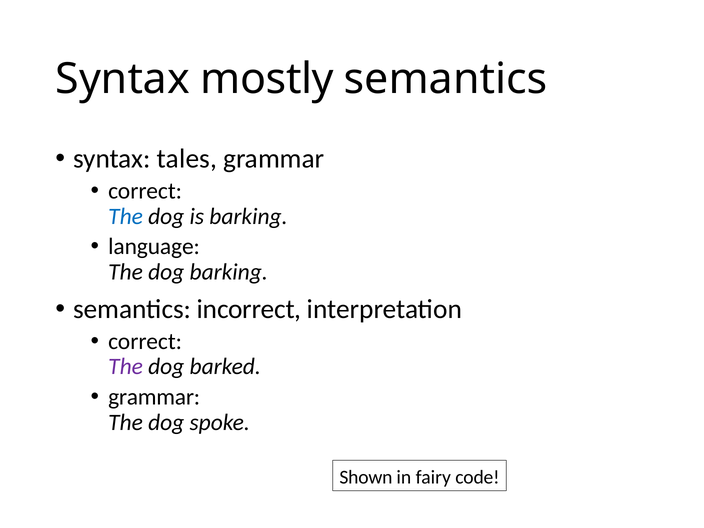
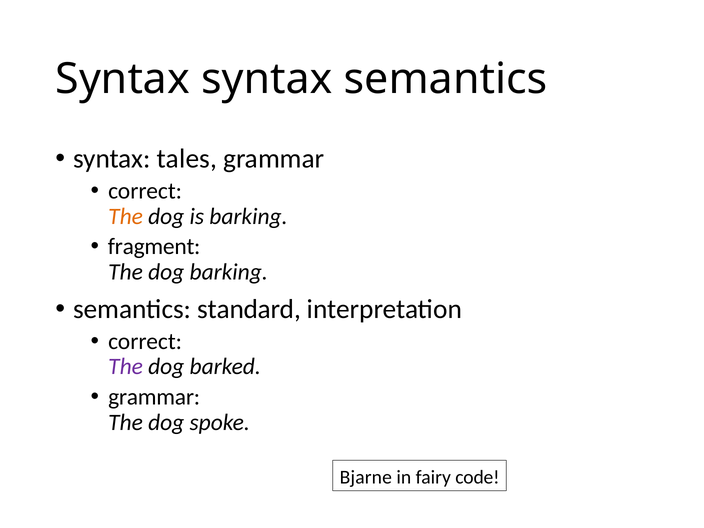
Syntax mostly: mostly -> syntax
The at (126, 216) colour: blue -> orange
language: language -> fragment
incorrect: incorrect -> standard
Shown: Shown -> Bjarne
